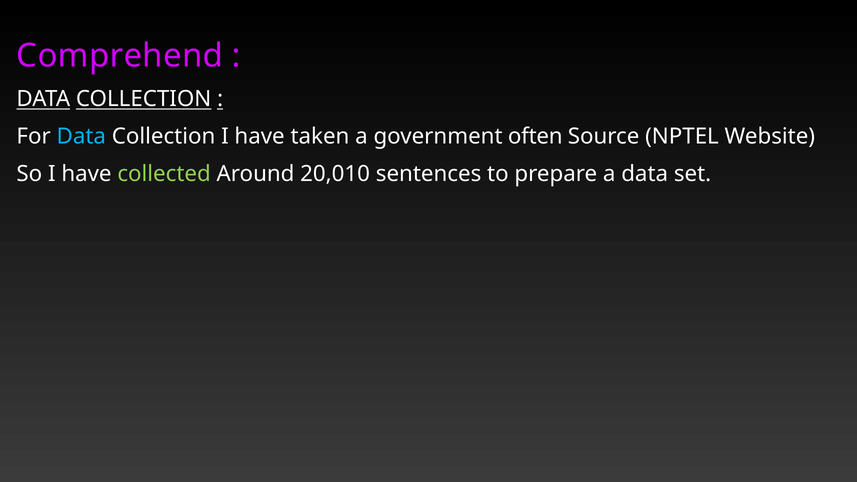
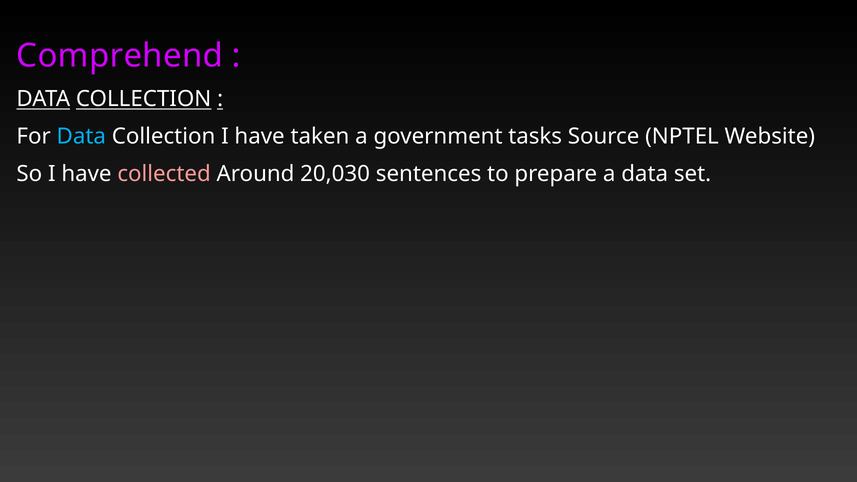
often: often -> tasks
collected colour: light green -> pink
20,010: 20,010 -> 20,030
